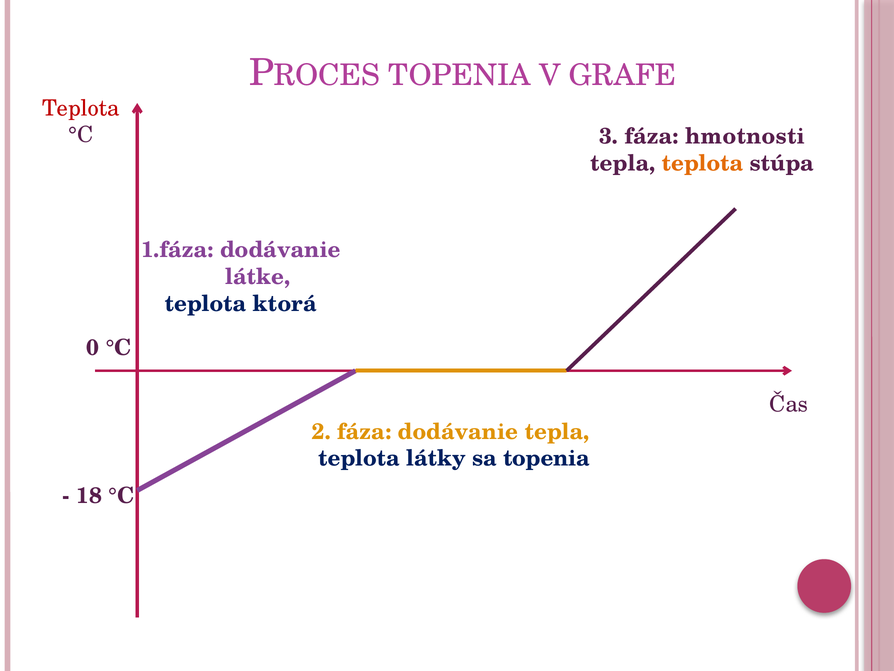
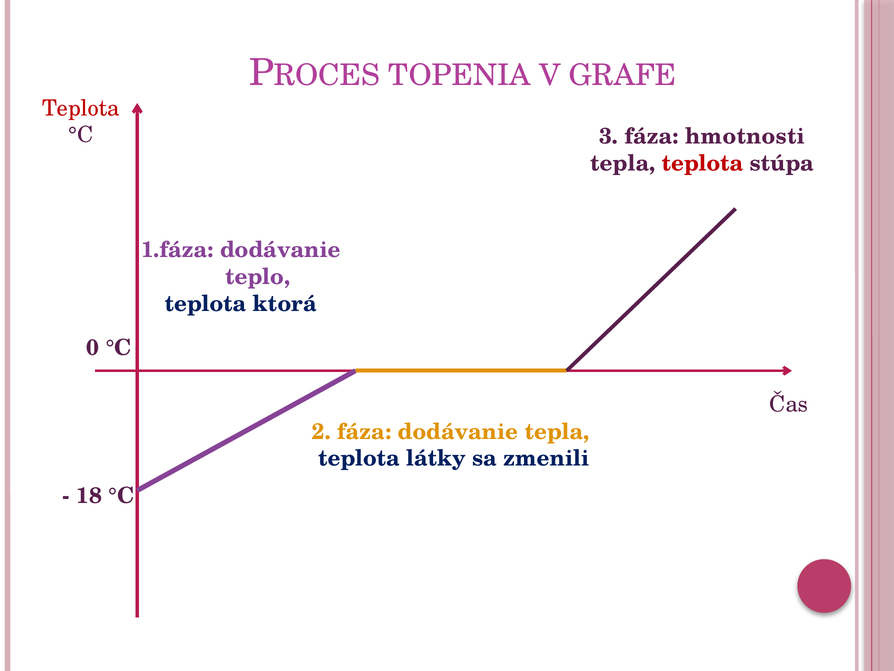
teplota at (703, 163) colour: orange -> red
látke: látke -> teplo
sa topenia: topenia -> zmenili
